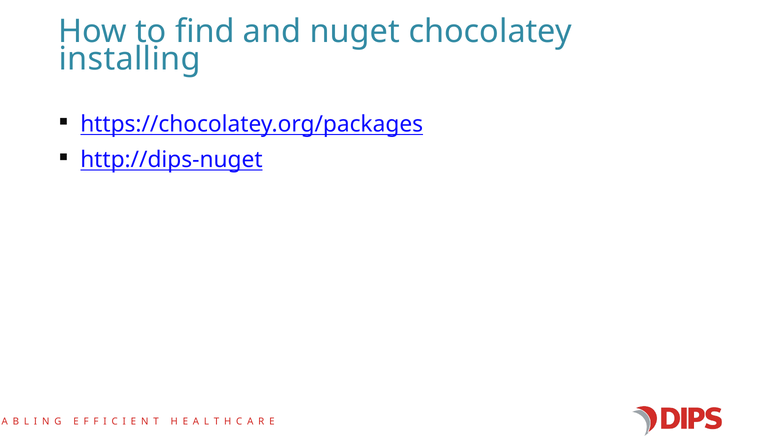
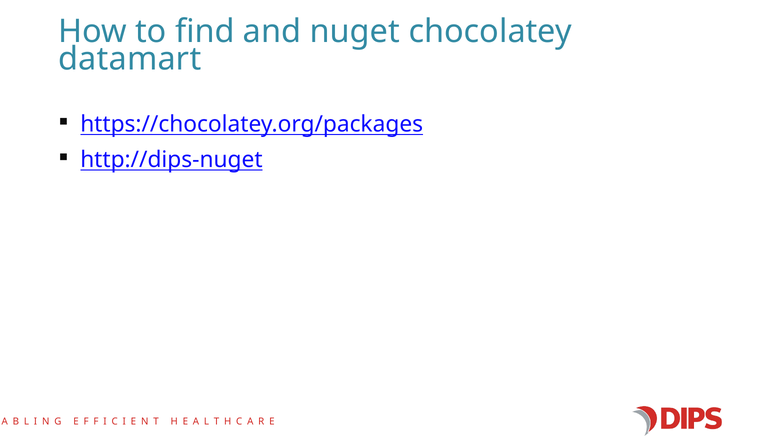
installing: installing -> datamart
